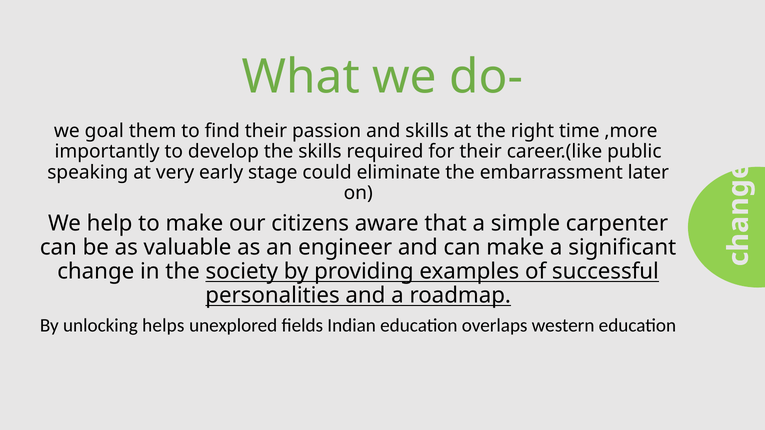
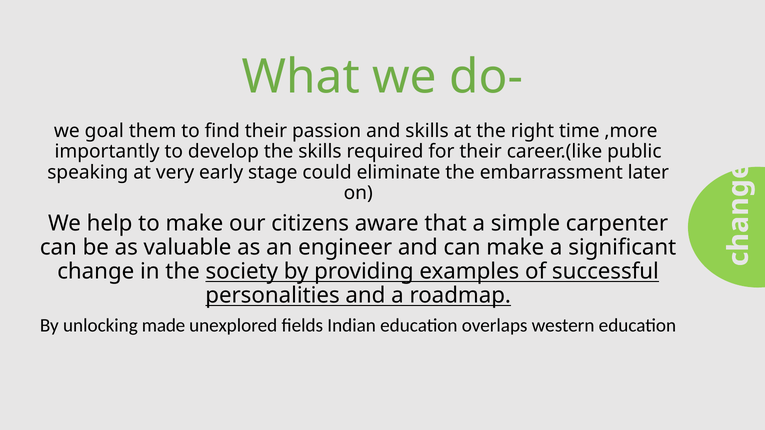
helps: helps -> made
